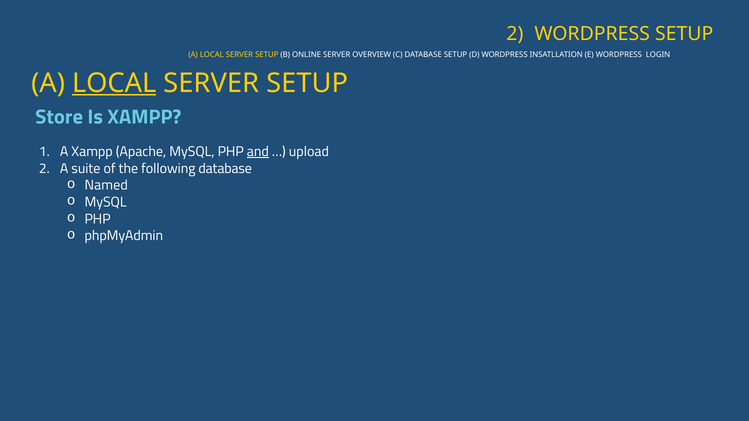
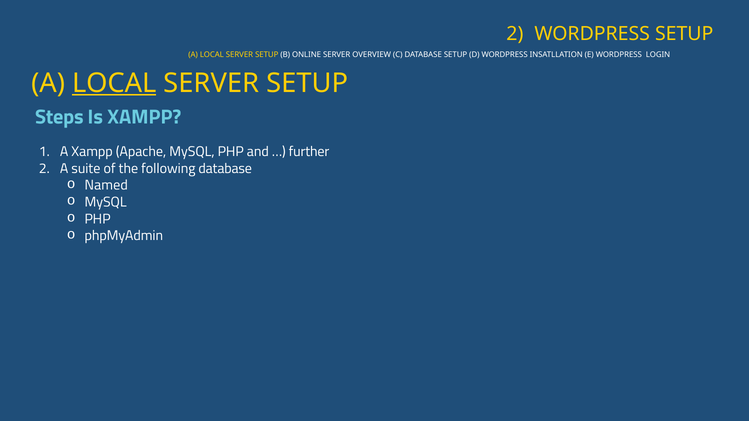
Store: Store -> Steps
and underline: present -> none
upload: upload -> further
